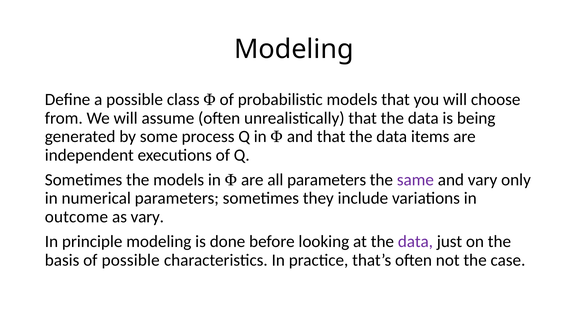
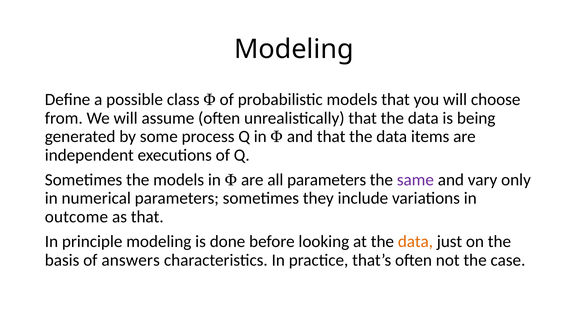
as vary: vary -> that
data at (415, 241) colour: purple -> orange
of possible: possible -> answers
